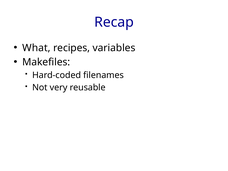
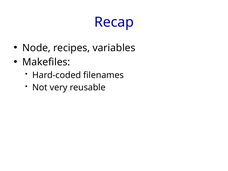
What: What -> Node
